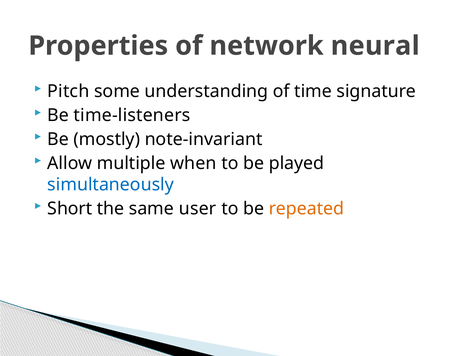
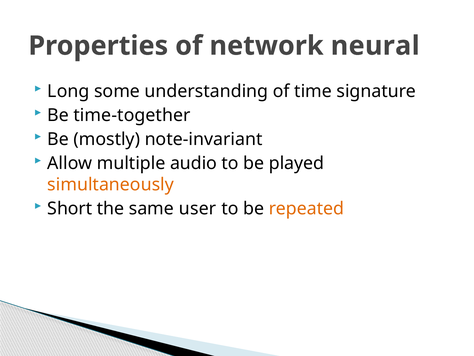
Pitch: Pitch -> Long
time-listeners: time-listeners -> time-together
when: when -> audio
simultaneously colour: blue -> orange
